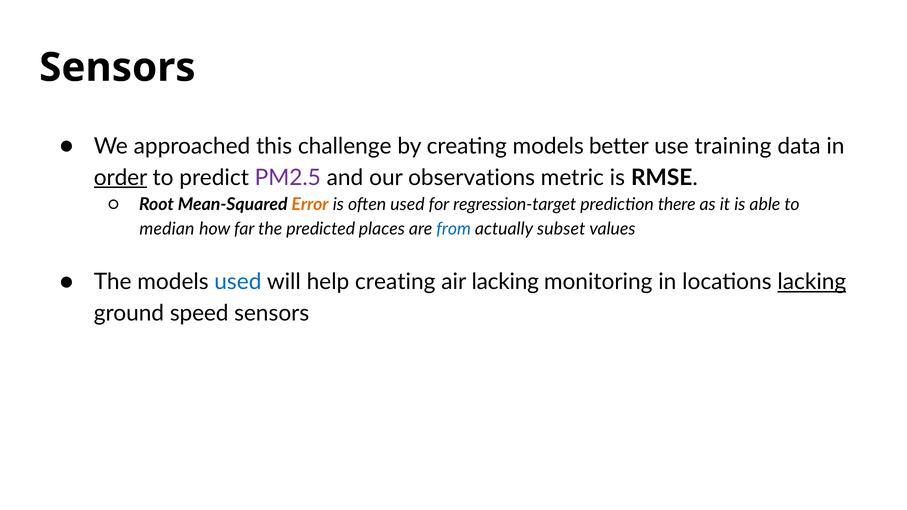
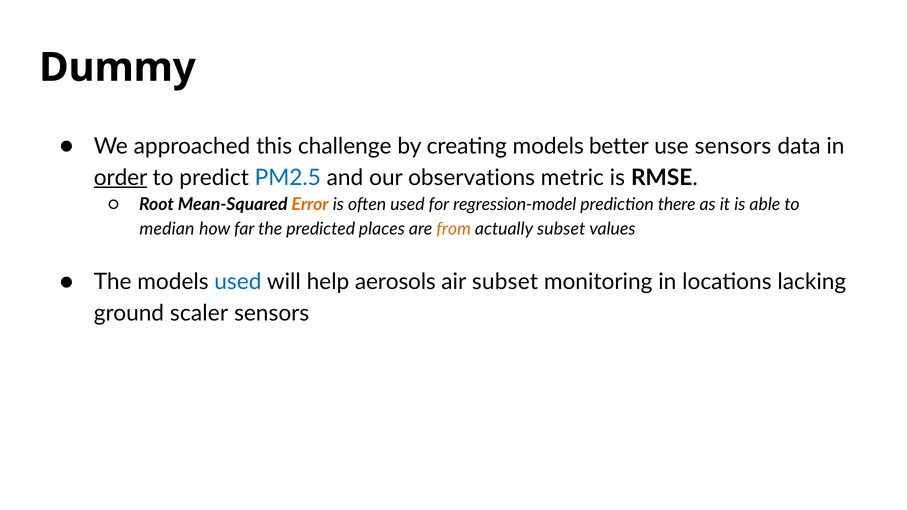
Sensors at (117, 68): Sensors -> Dummy
use training: training -> sensors
PM2.5 colour: purple -> blue
regression-target: regression-target -> regression-model
from colour: blue -> orange
help creating: creating -> aerosols
air lacking: lacking -> subset
lacking at (812, 282) underline: present -> none
speed: speed -> scaler
